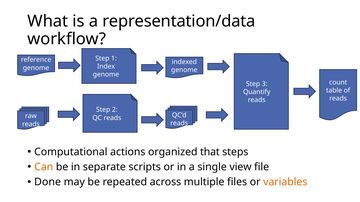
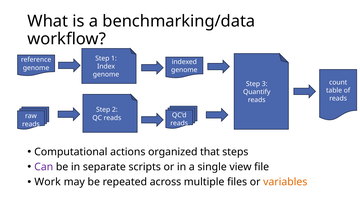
representation/data: representation/data -> benchmarking/data
Can colour: orange -> purple
Done: Done -> Work
